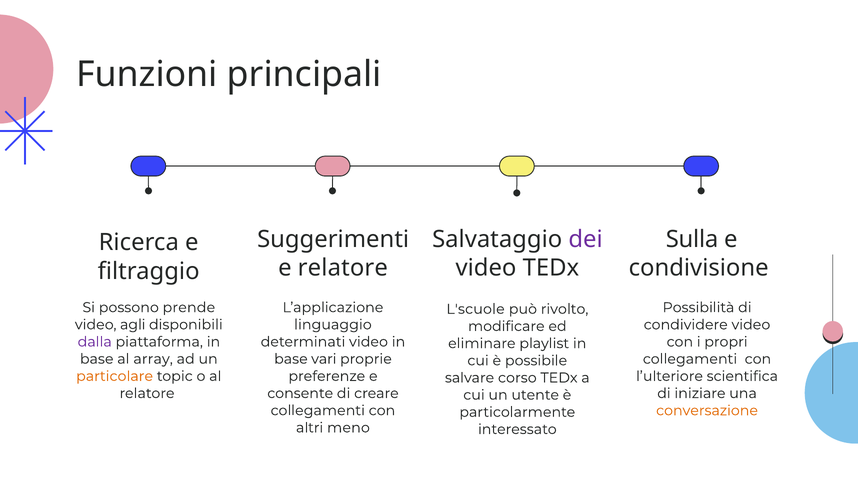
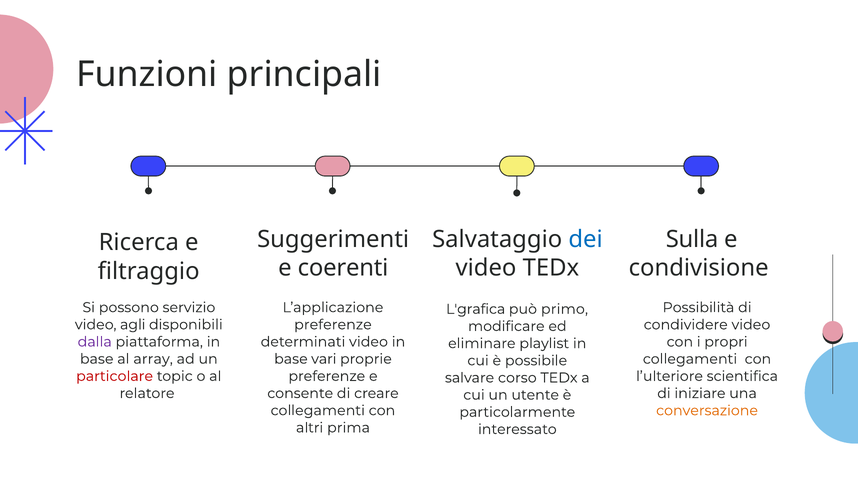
dei colour: purple -> blue
e relatore: relatore -> coerenti
prende: prende -> servizio
L'scuole: L'scuole -> L'grafica
rivolto: rivolto -> primo
linguaggio at (333, 324): linguaggio -> preferenze
particolare colour: orange -> red
meno: meno -> prima
